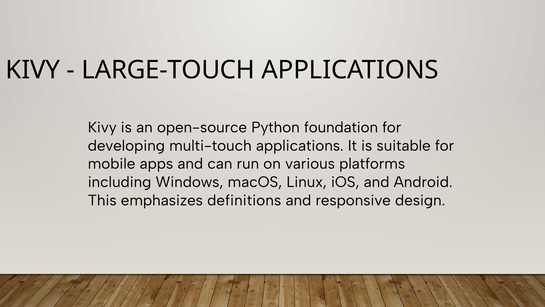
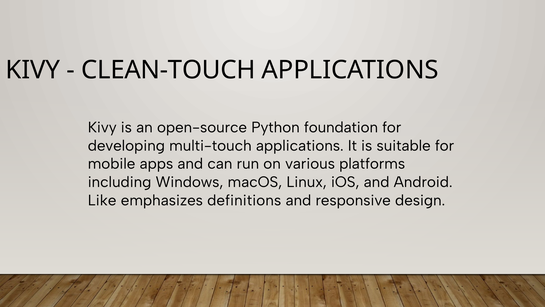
LARGE-TOUCH: LARGE-TOUCH -> CLEAN-TOUCH
This: This -> Like
